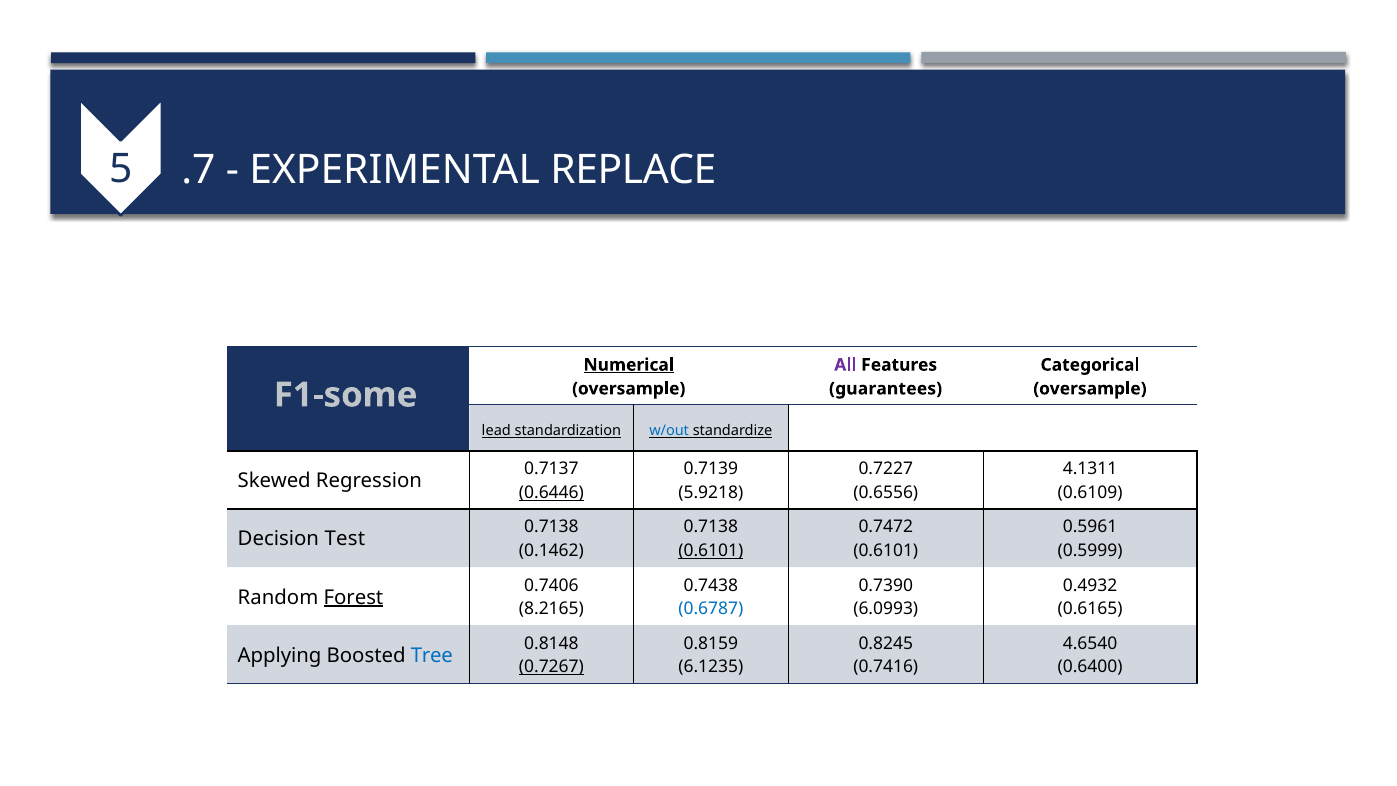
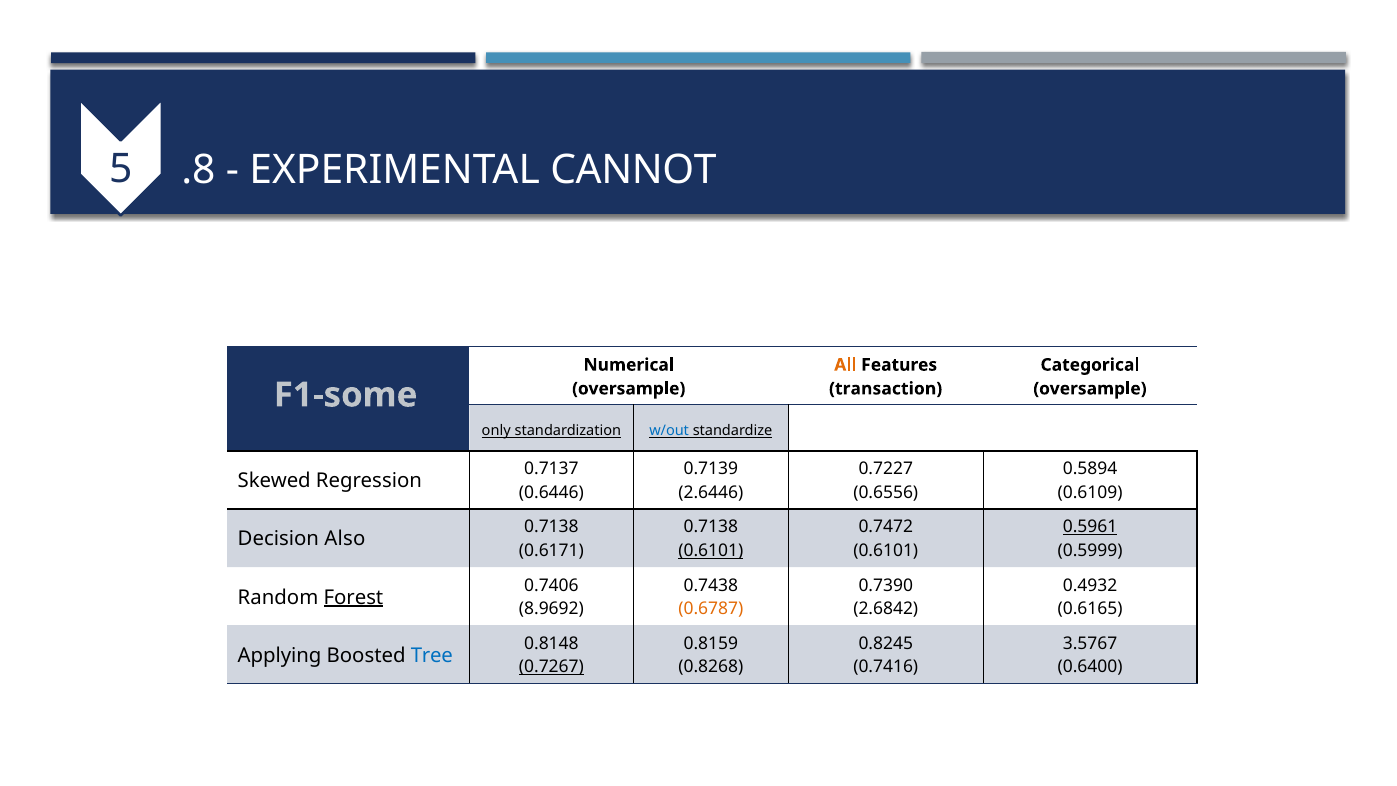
.7: .7 -> .8
REPLACE: REPLACE -> CANNOT
Numerical underline: present -> none
All colour: purple -> orange
guarantees: guarantees -> transaction
lead: lead -> only
4.1311: 4.1311 -> 0.5894
0.6446 underline: present -> none
5.9218: 5.9218 -> 2.6446
0.5961 underline: none -> present
Test: Test -> Also
0.1462: 0.1462 -> 0.6171
8.2165: 8.2165 -> 8.9692
0.6787 colour: blue -> orange
6.0993: 6.0993 -> 2.6842
4.6540: 4.6540 -> 3.5767
6.1235: 6.1235 -> 0.8268
